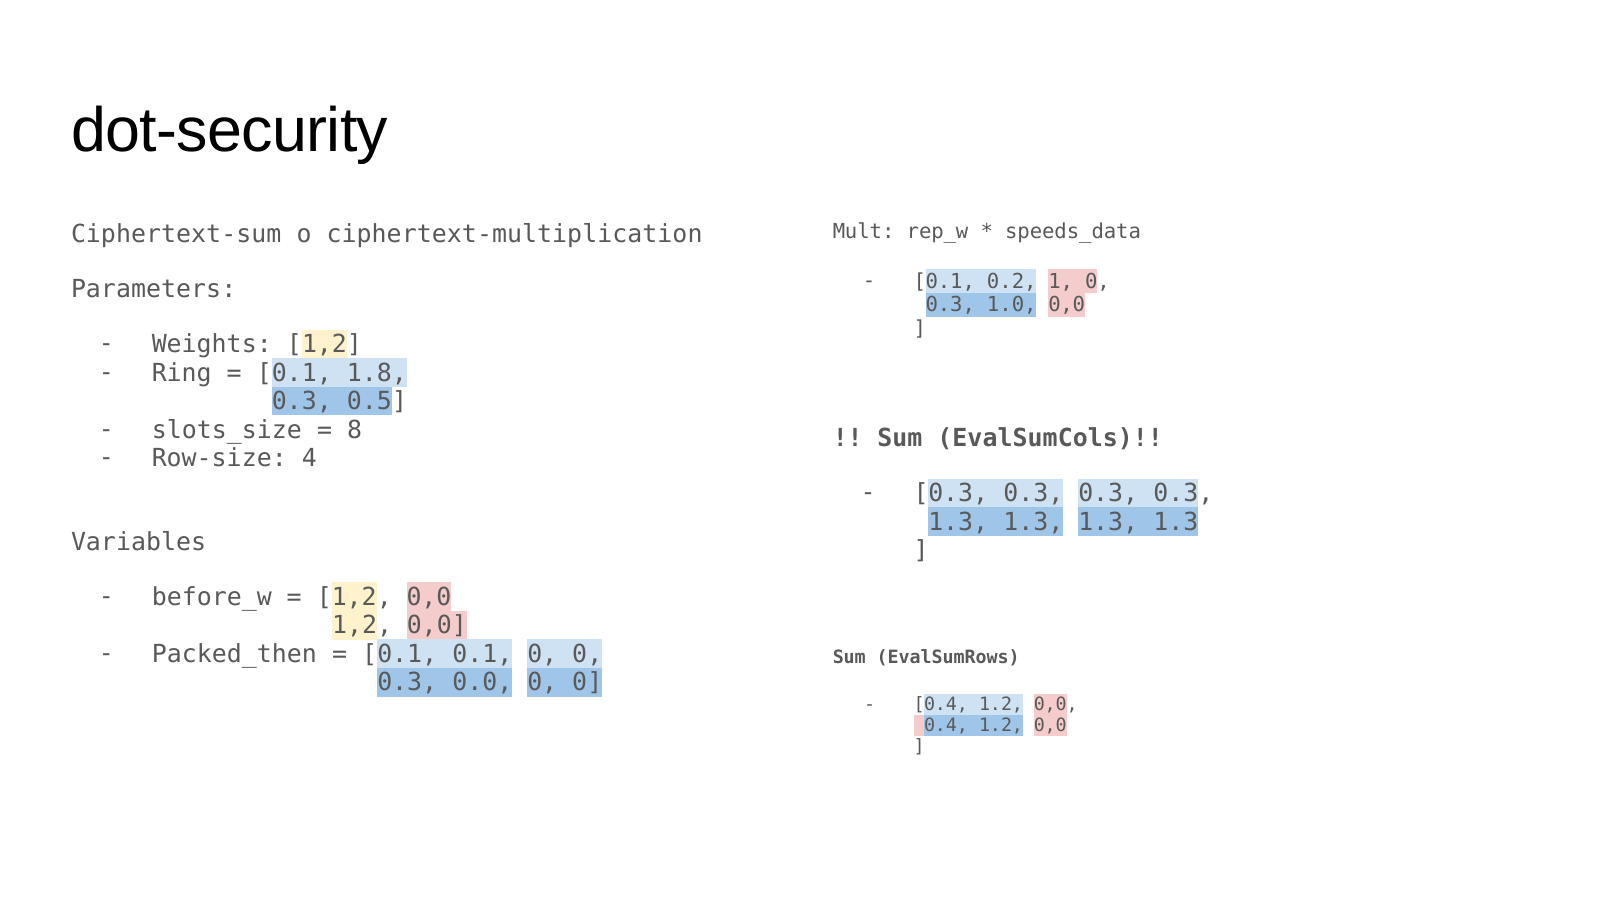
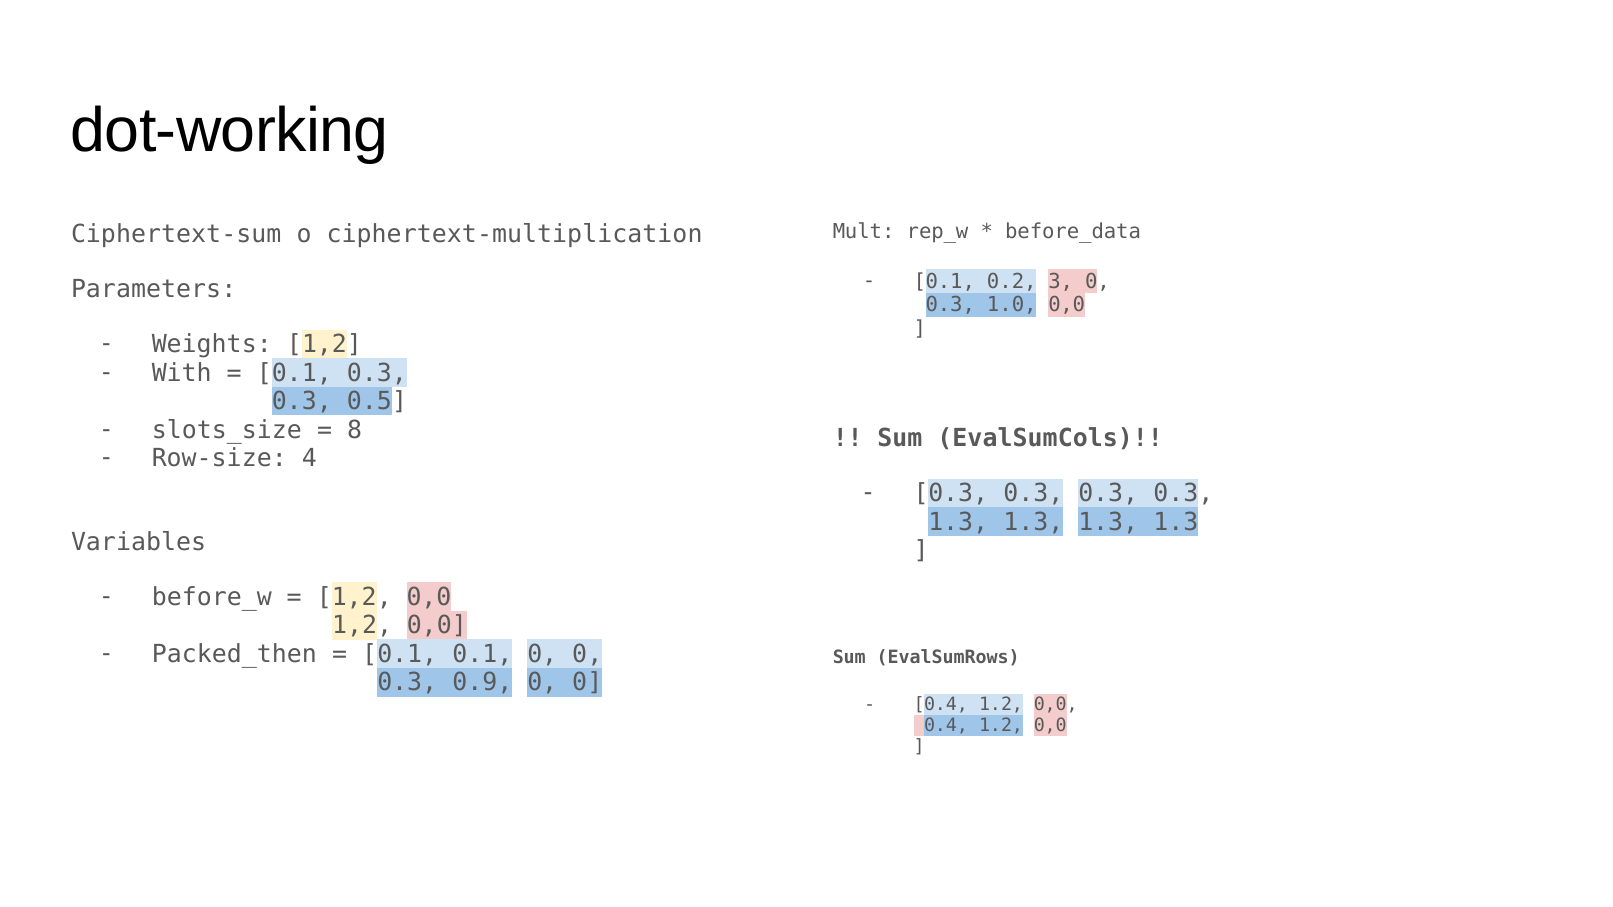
dot-security: dot-security -> dot-working
speeds_data: speeds_data -> before_data
1: 1 -> 3
Ring: Ring -> With
0.1 1.8: 1.8 -> 0.3
0.0: 0.0 -> 0.9
